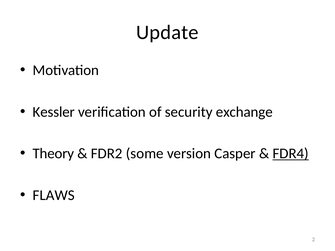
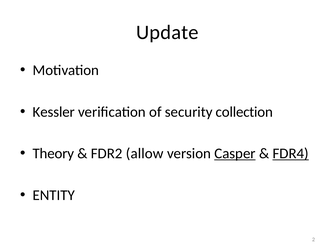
exchange: exchange -> collection
some: some -> allow
Casper underline: none -> present
FLAWS: FLAWS -> ENTITY
